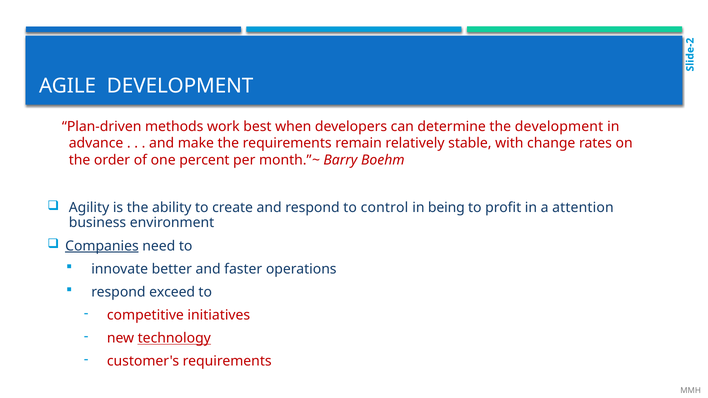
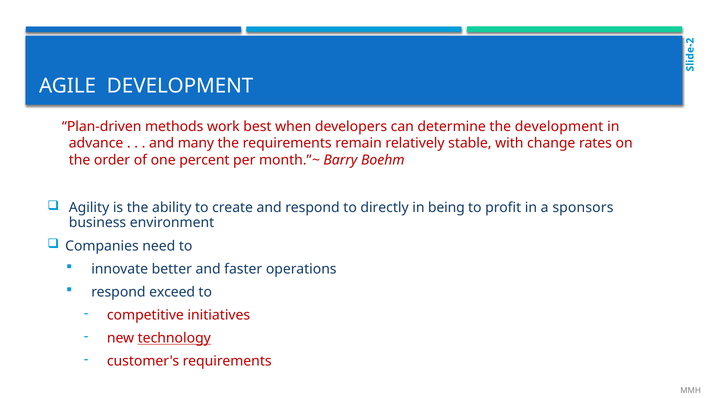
make: make -> many
control: control -> directly
attention: attention -> sponsors
Companies underline: present -> none
